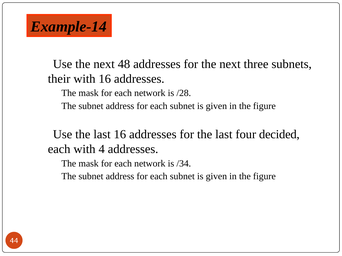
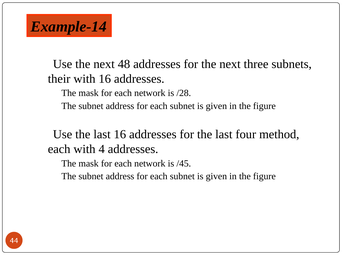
decided: decided -> method
/34: /34 -> /45
